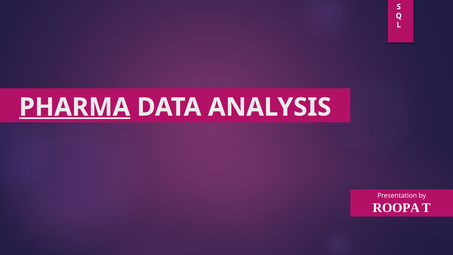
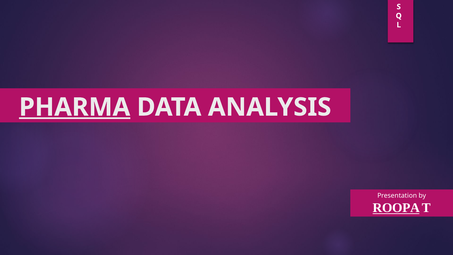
ROOPA underline: none -> present
